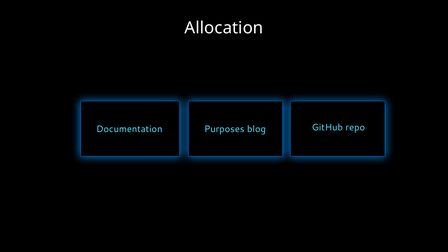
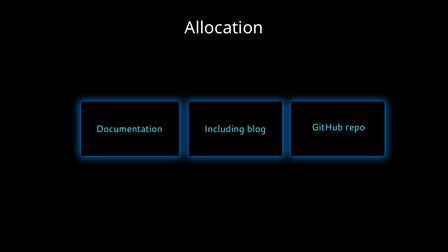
Purposes: Purposes -> Including
